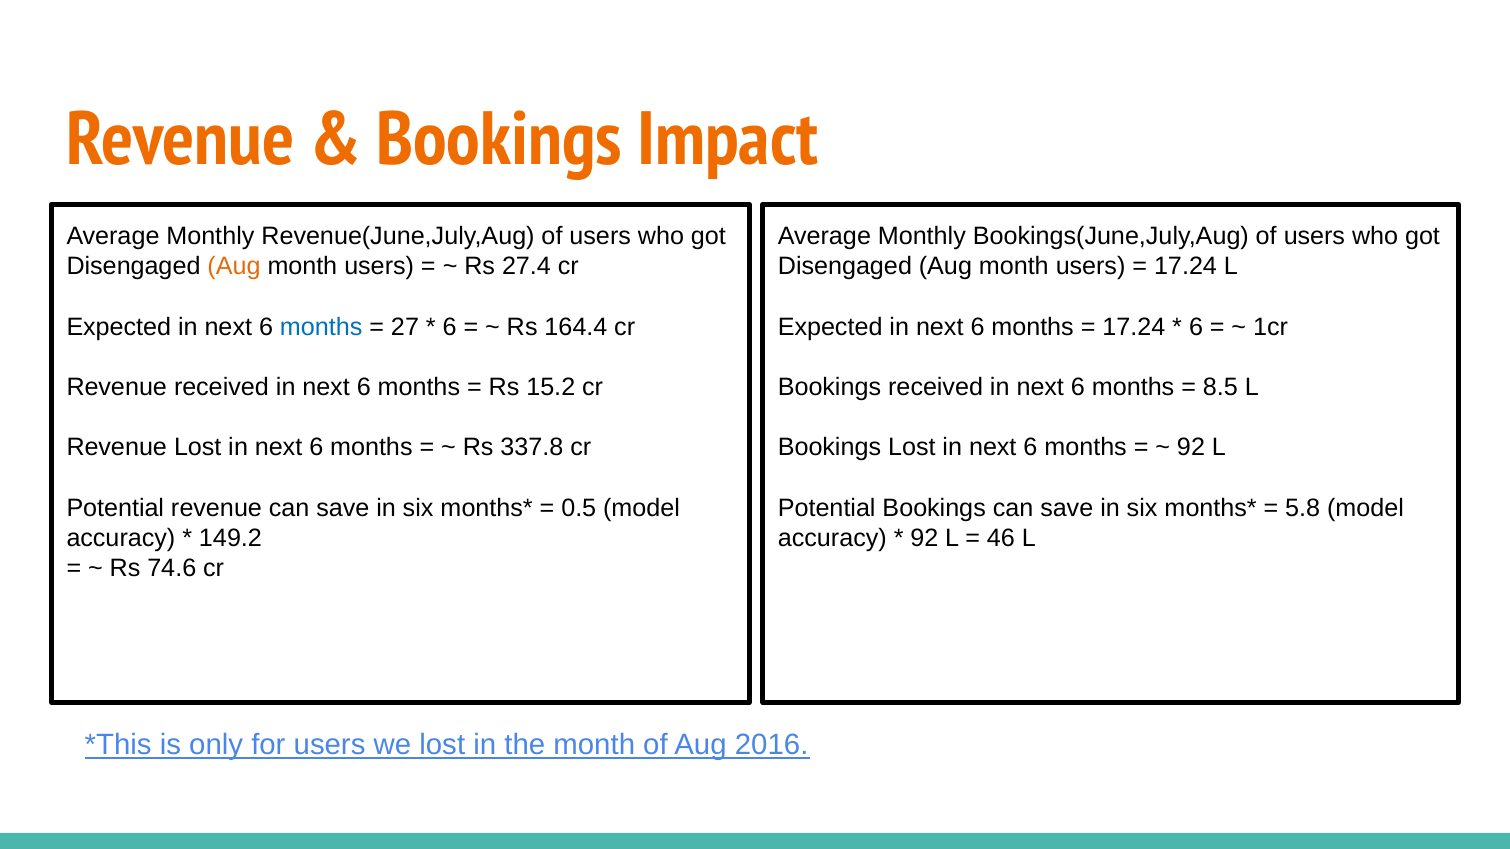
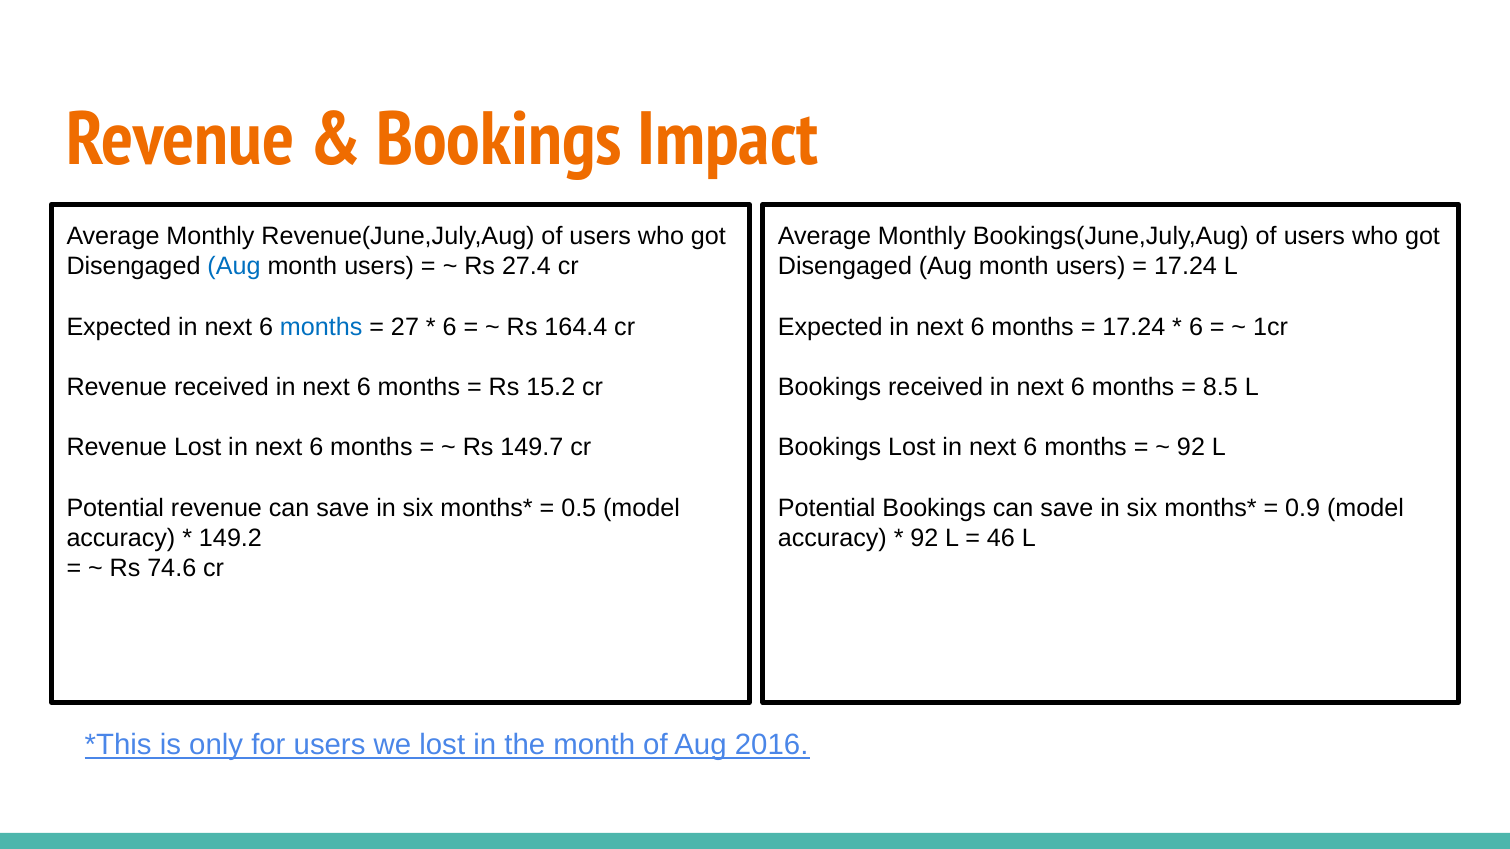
Aug at (234, 266) colour: orange -> blue
337.8: 337.8 -> 149.7
5.8: 5.8 -> 0.9
